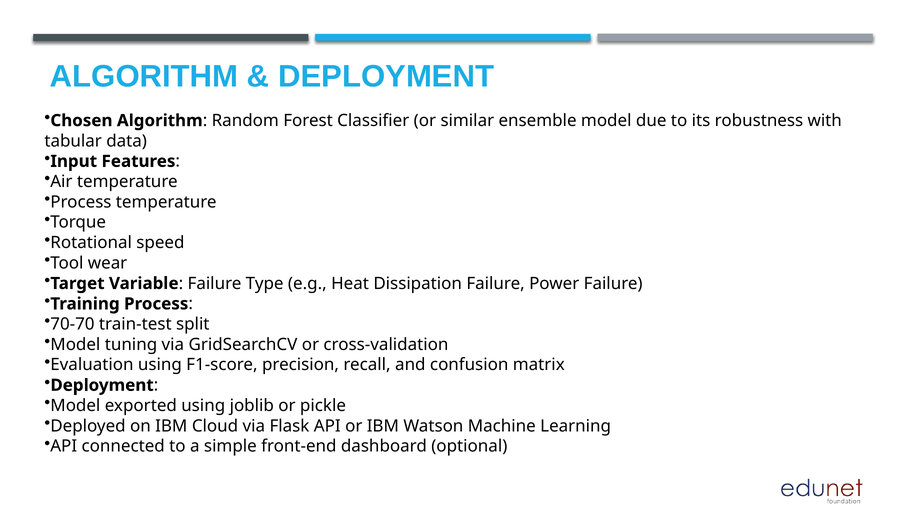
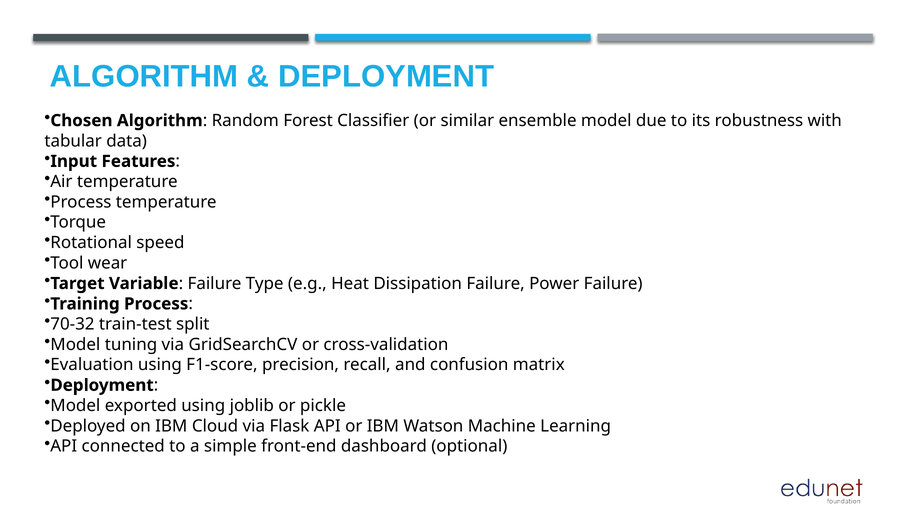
70-70: 70-70 -> 70-32
